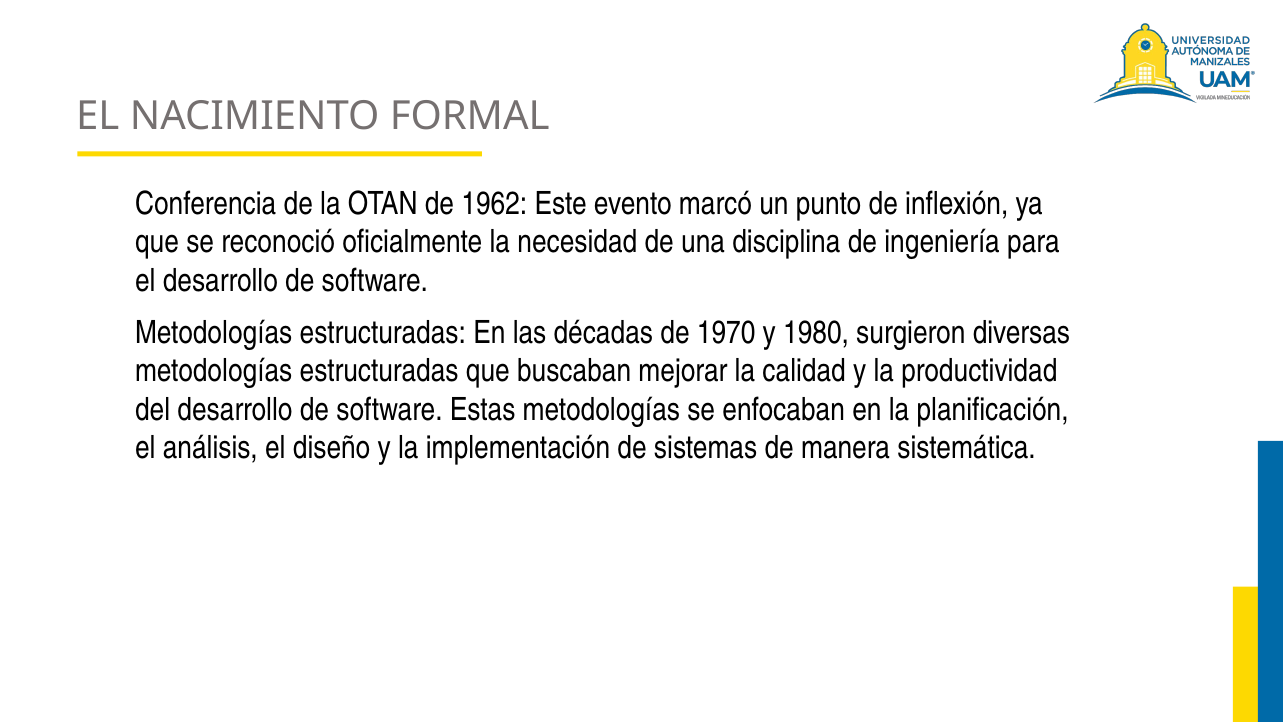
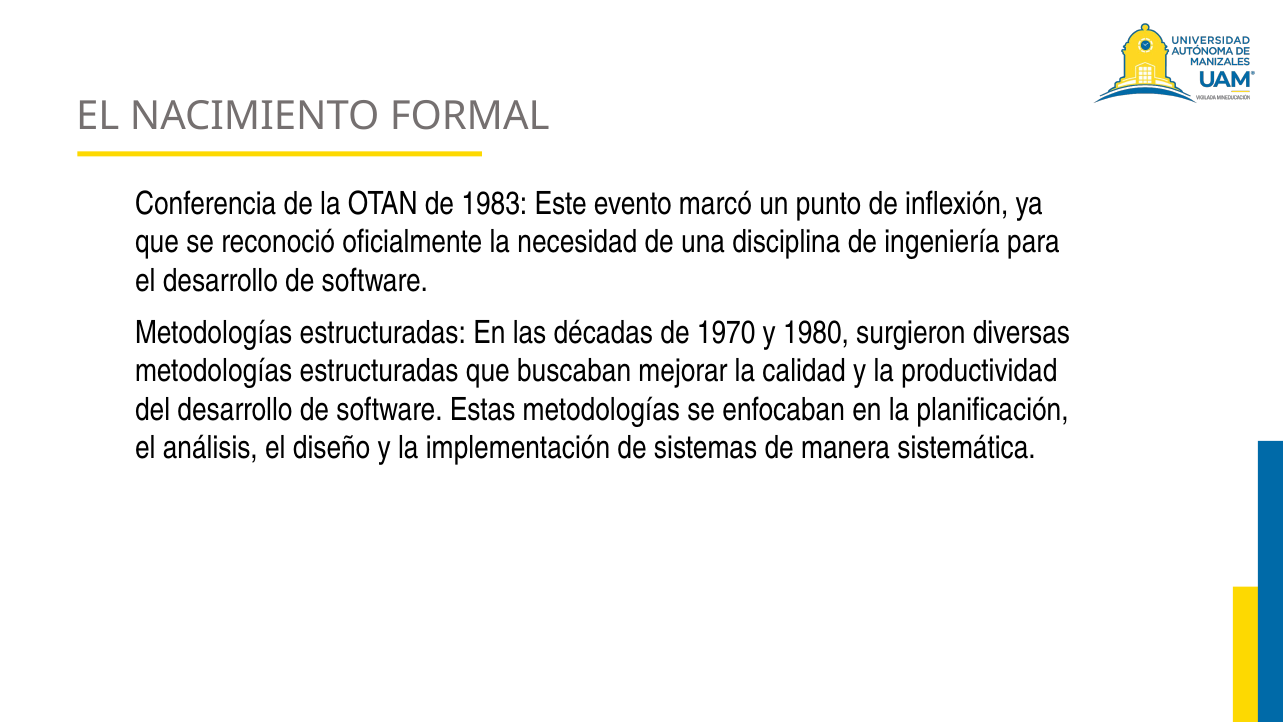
1962: 1962 -> 1983
